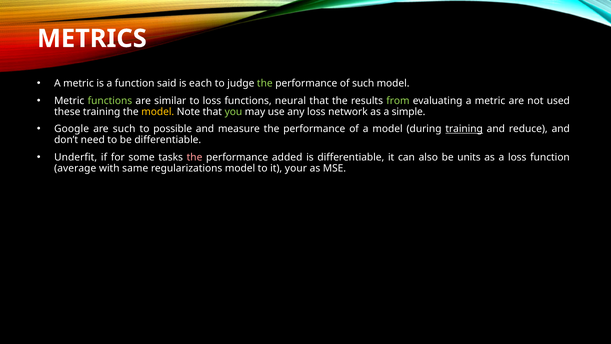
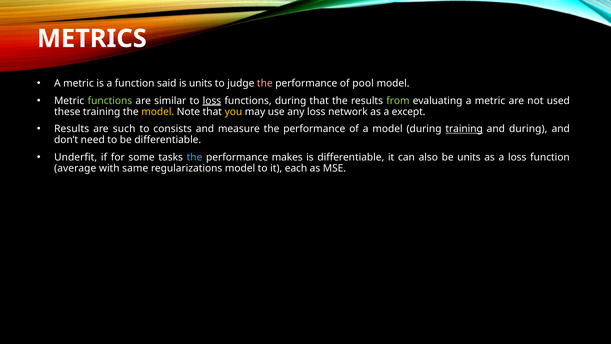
is each: each -> units
the at (265, 83) colour: light green -> pink
of such: such -> pool
loss at (212, 101) underline: none -> present
functions neural: neural -> during
you colour: light green -> yellow
simple: simple -> except
Google at (72, 129): Google -> Results
possible: possible -> consists
and reduce: reduce -> during
the at (195, 157) colour: pink -> light blue
added: added -> makes
your: your -> each
